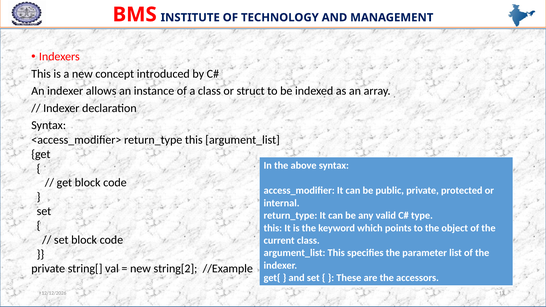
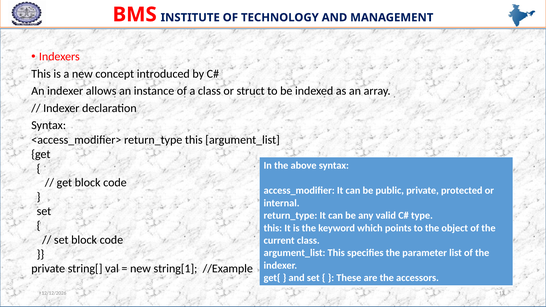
string[2: string[2 -> string[1
